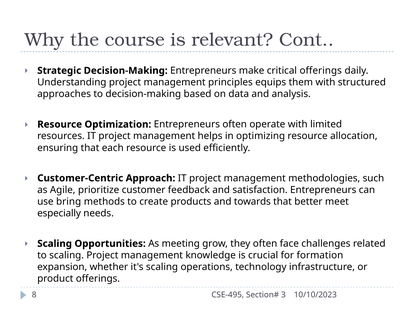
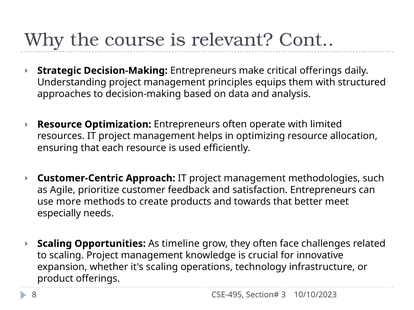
bring: bring -> more
meeting: meeting -> timeline
formation: formation -> innovative
